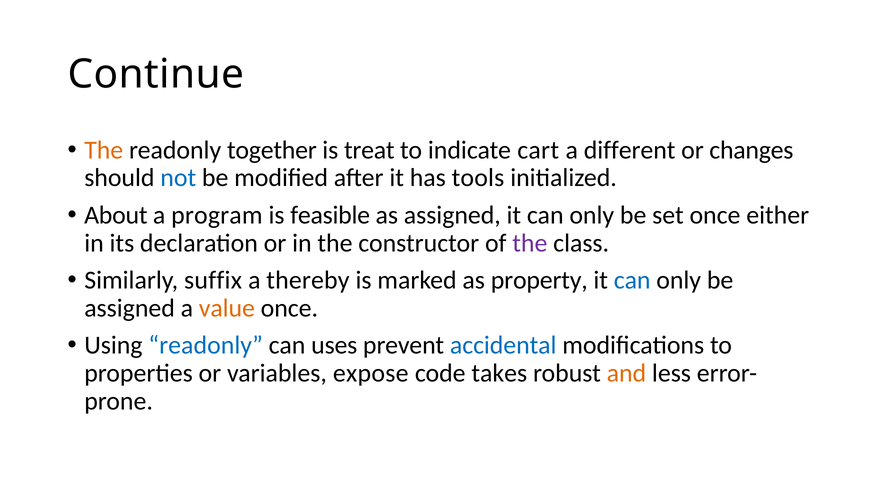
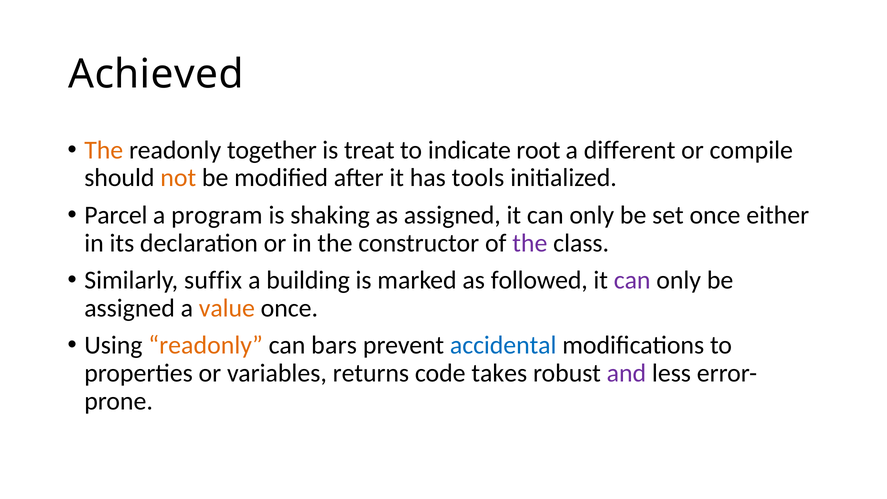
Continue: Continue -> Achieved
cart: cart -> root
changes: changes -> compile
not colour: blue -> orange
About: About -> Parcel
feasible: feasible -> shaking
thereby: thereby -> building
property: property -> followed
can at (632, 280) colour: blue -> purple
readonly at (206, 345) colour: blue -> orange
uses: uses -> bars
expose: expose -> returns
and colour: orange -> purple
